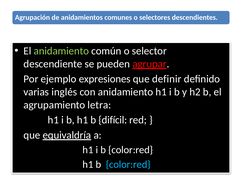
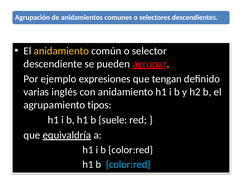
anidamiento at (61, 51) colour: light green -> yellow
definir: definir -> tengan
letra: letra -> tipos
difícil: difícil -> suele
